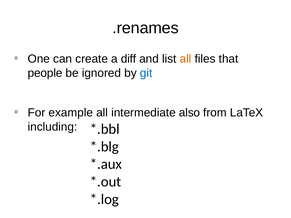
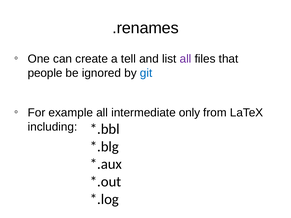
diff: diff -> tell
all at (186, 59) colour: orange -> purple
also: also -> only
